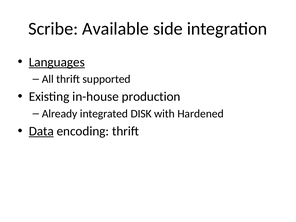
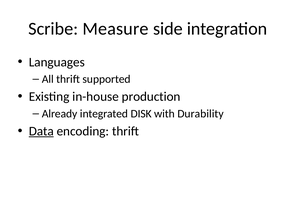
Available: Available -> Measure
Languages underline: present -> none
Hardened: Hardened -> Durability
